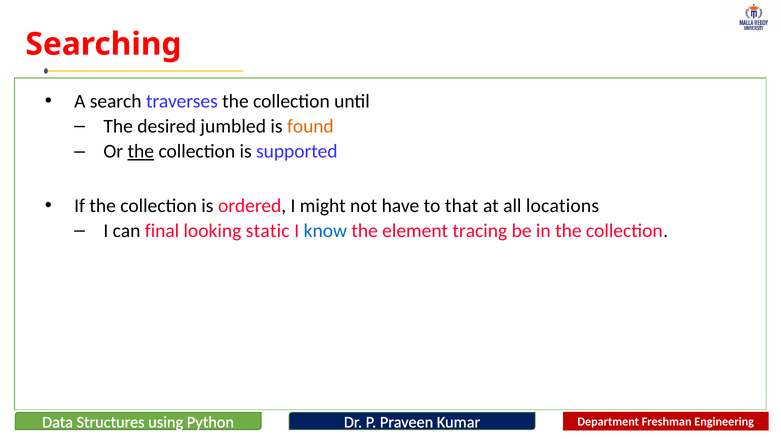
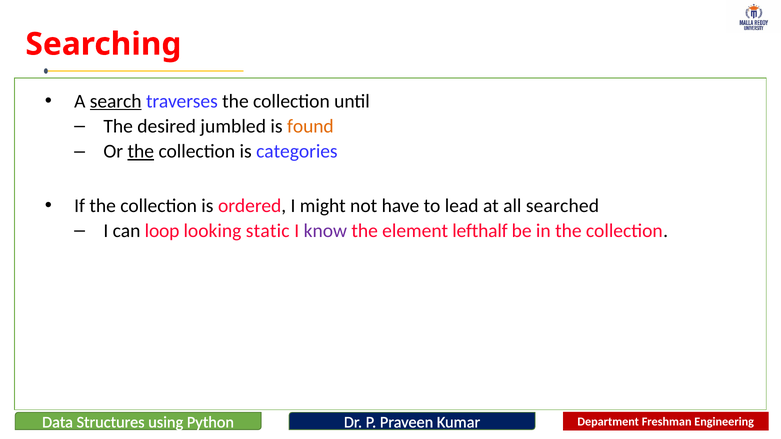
search underline: none -> present
supported: supported -> categories
that: that -> lead
locations: locations -> searched
final: final -> loop
know colour: blue -> purple
tracing: tracing -> lefthalf
